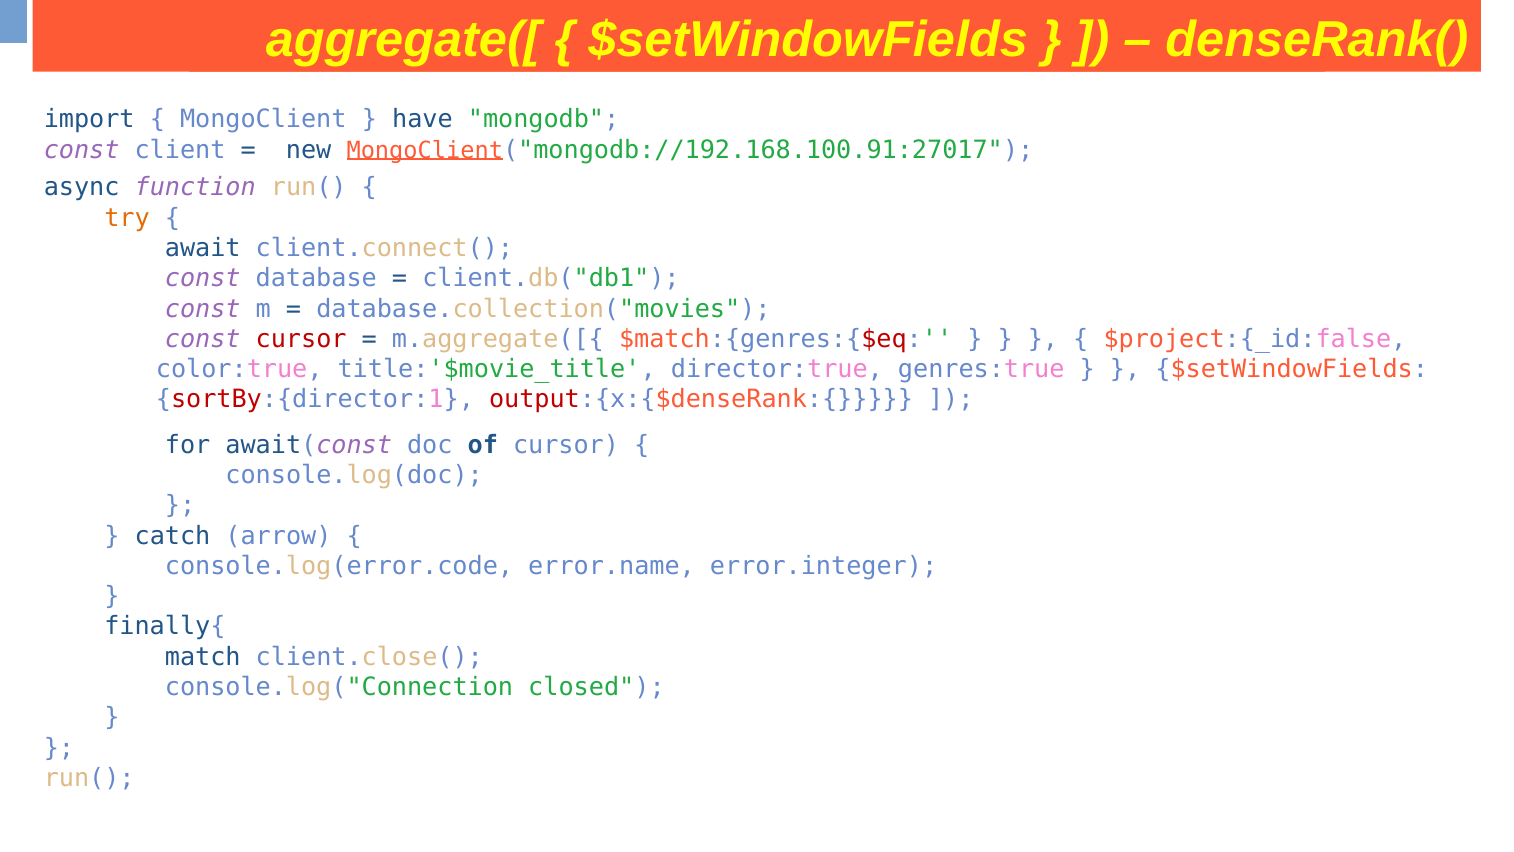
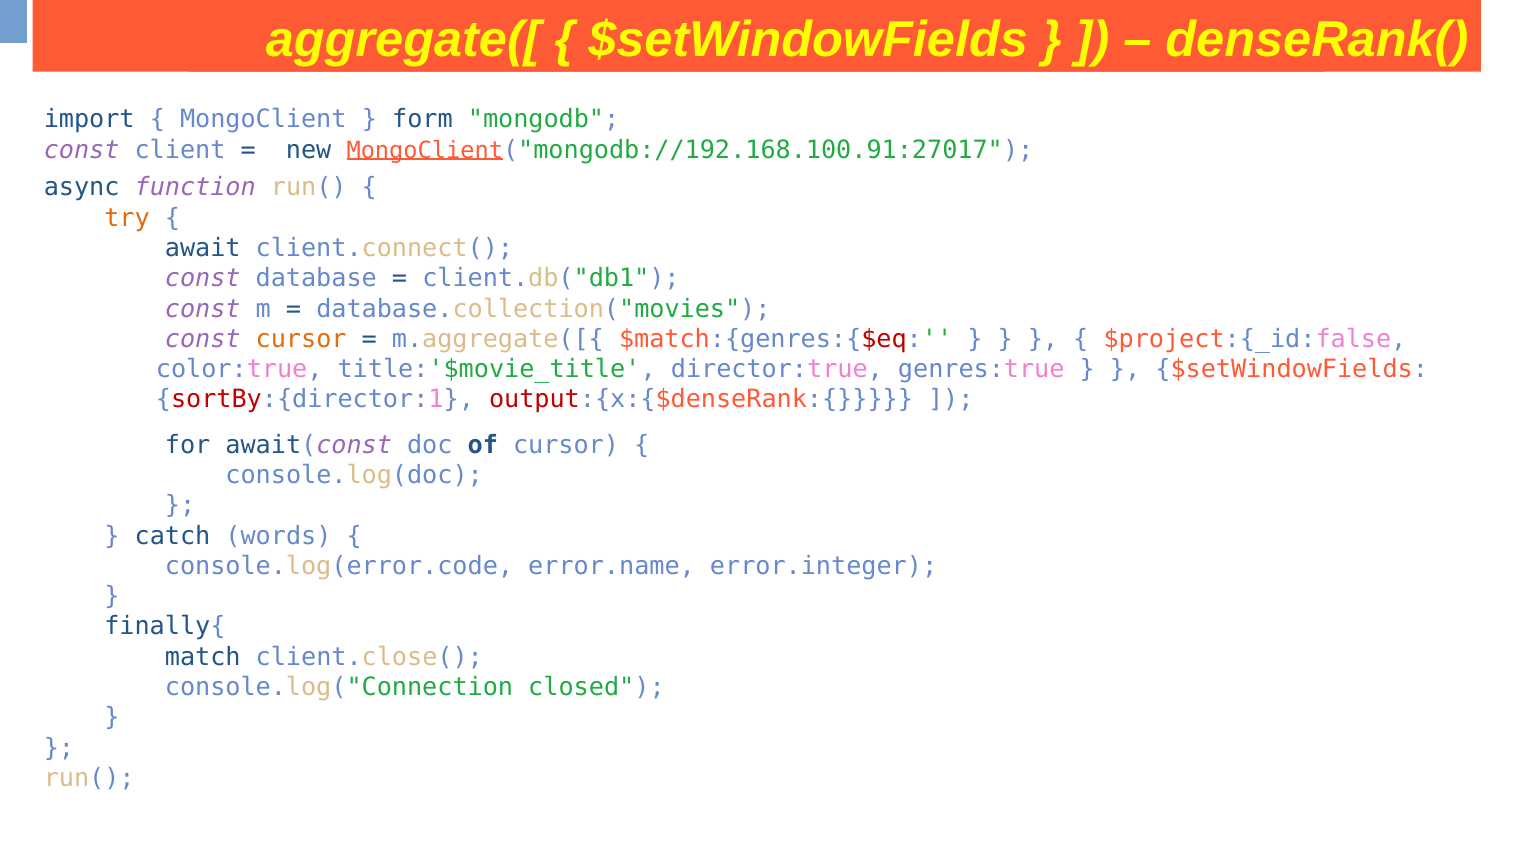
have: have -> form
cursor at (301, 339) colour: red -> orange
arrow: arrow -> words
